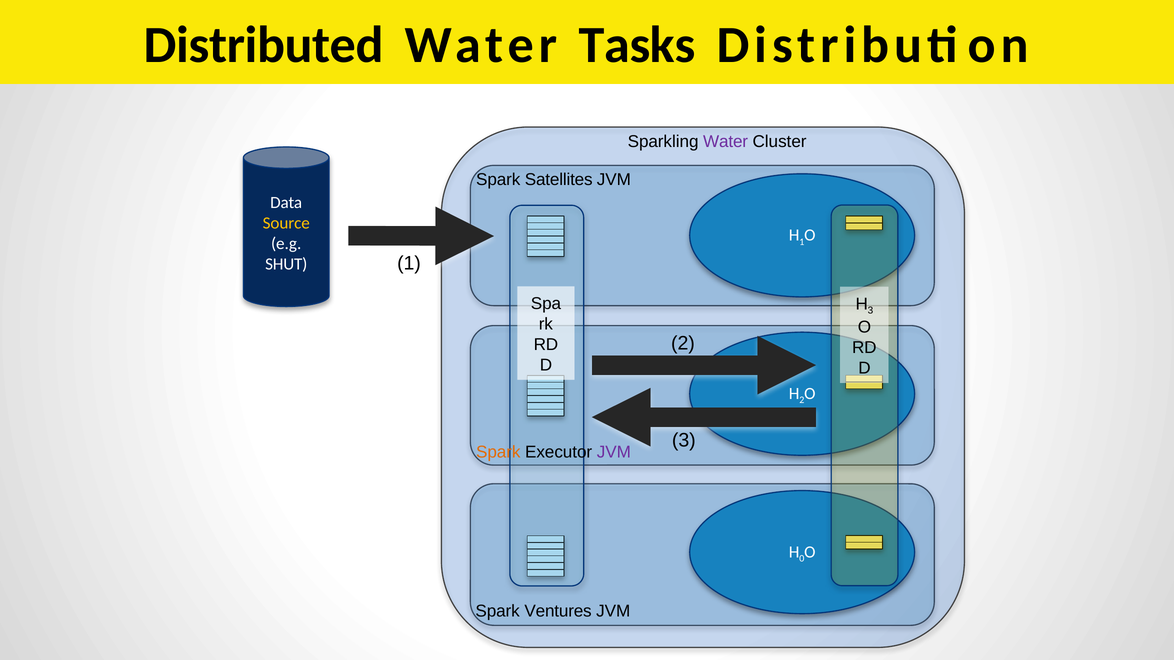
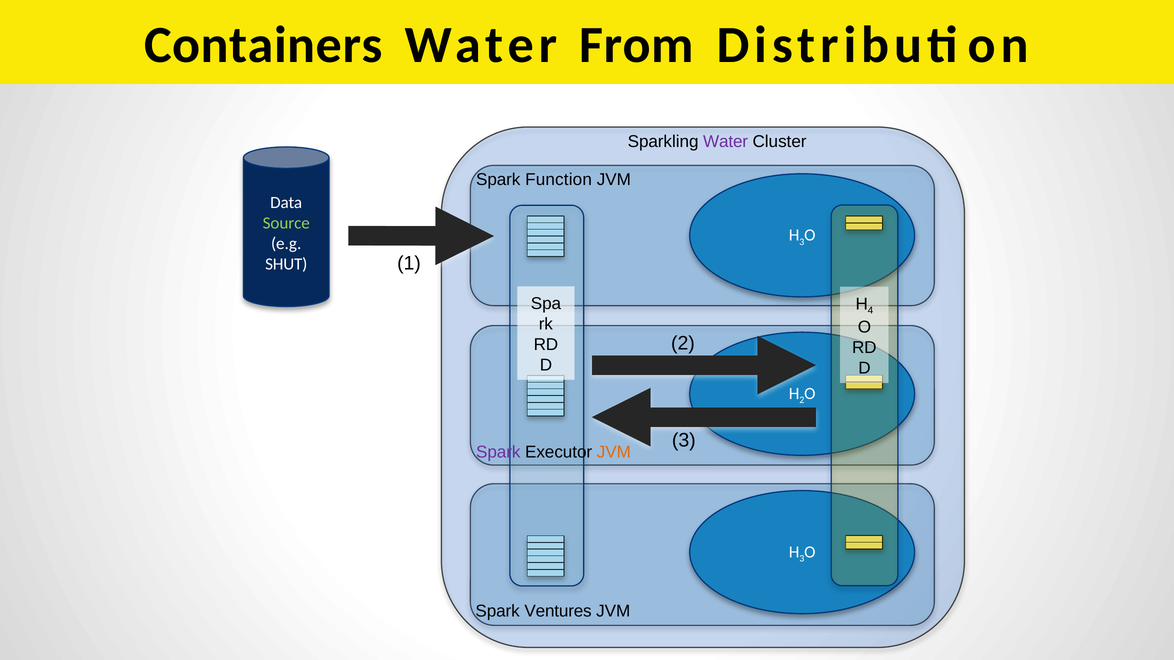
Distributed: Distributed -> Containers
Tasks: Tasks -> From
Satellites: Satellites -> Function
Source colour: yellow -> light green
1 at (802, 242): 1 -> 3
3 at (870, 311): 3 -> 4
Spark at (498, 452) colour: orange -> purple
JVM at (614, 452) colour: purple -> orange
0 at (802, 559): 0 -> 3
